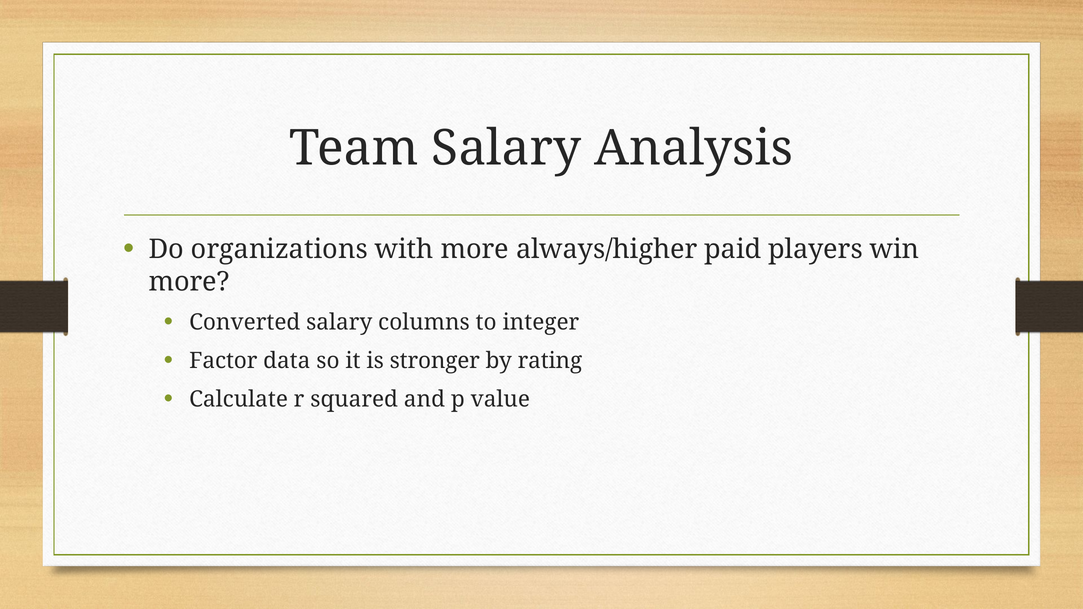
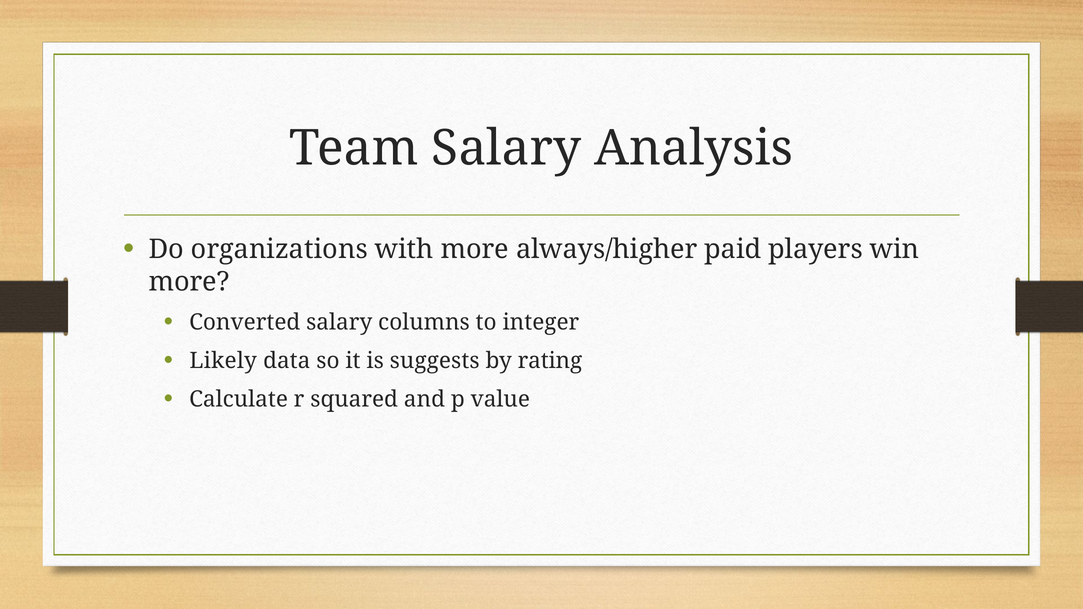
Factor: Factor -> Likely
stronger: stronger -> suggests
